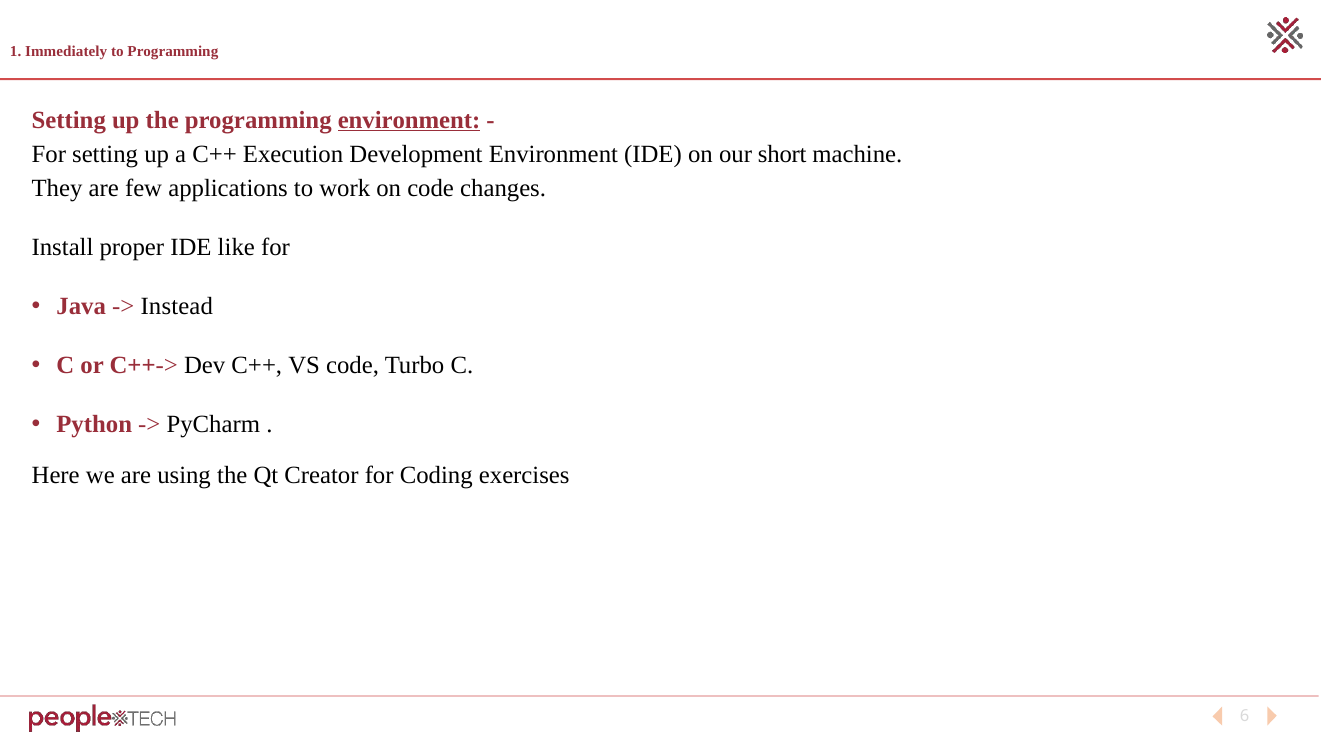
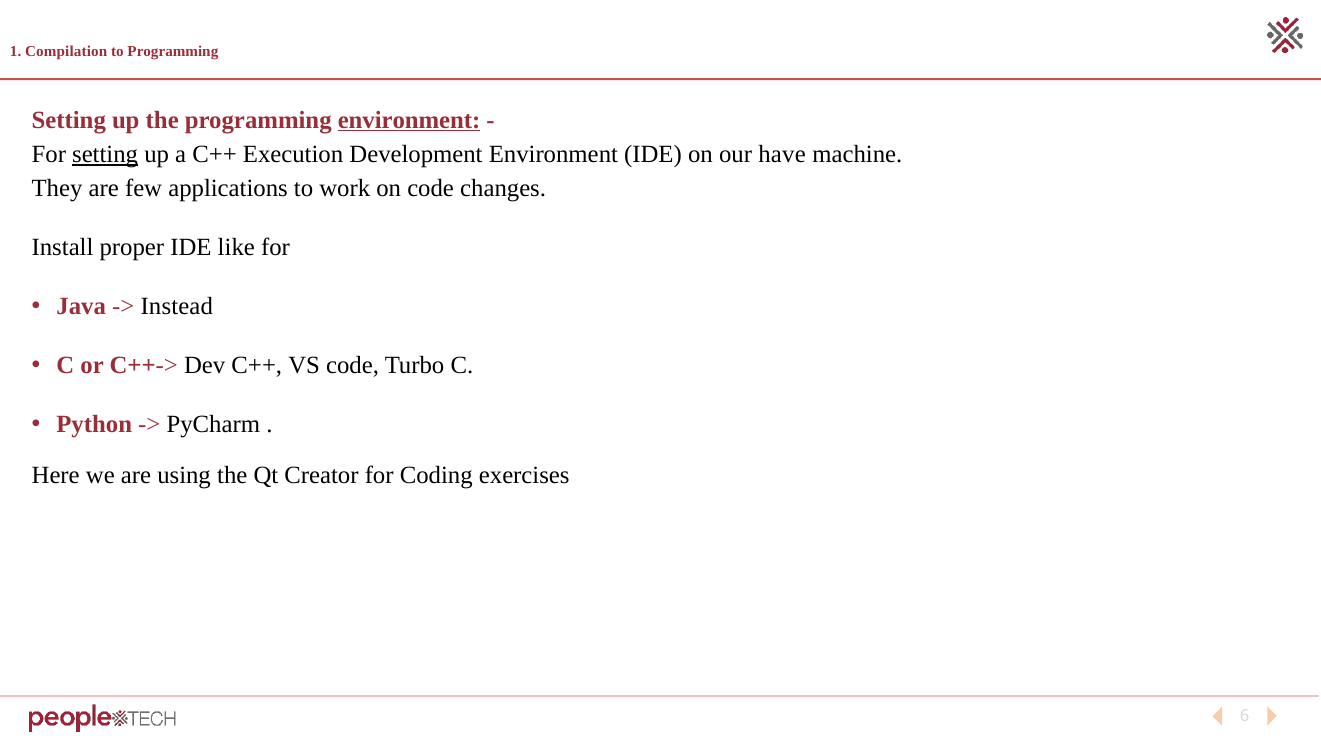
Immediately: Immediately -> Compilation
setting at (105, 154) underline: none -> present
short: short -> have
